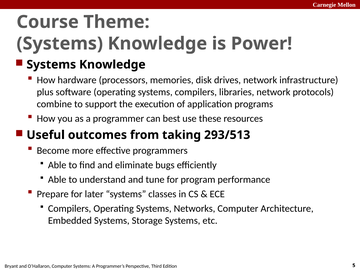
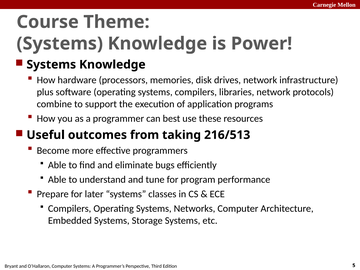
293/513: 293/513 -> 216/513
